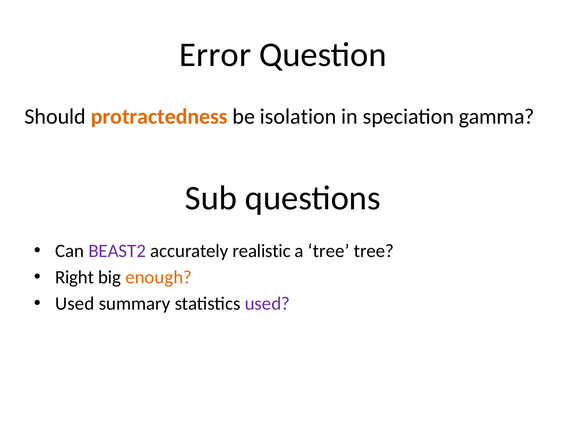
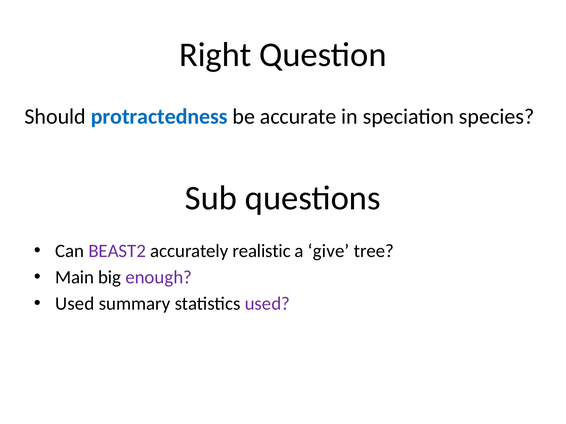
Error: Error -> Right
protractedness colour: orange -> blue
isolation: isolation -> accurate
gamma: gamma -> species
a tree: tree -> give
Right: Right -> Main
enough colour: orange -> purple
